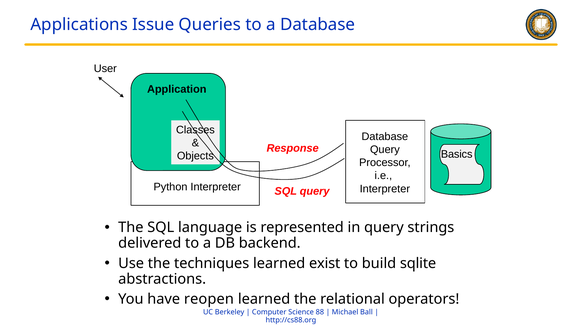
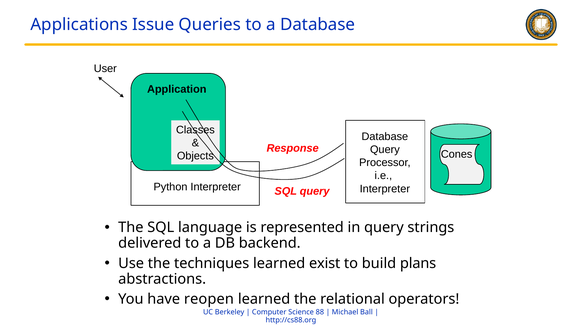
Basics: Basics -> Cones
sqlite: sqlite -> plans
